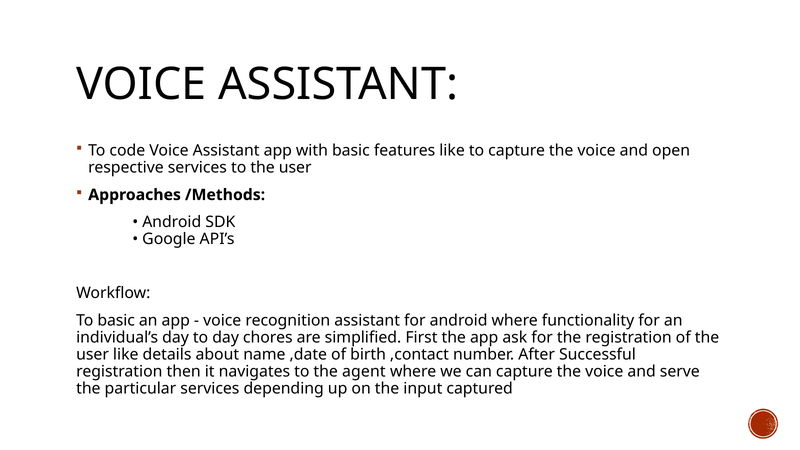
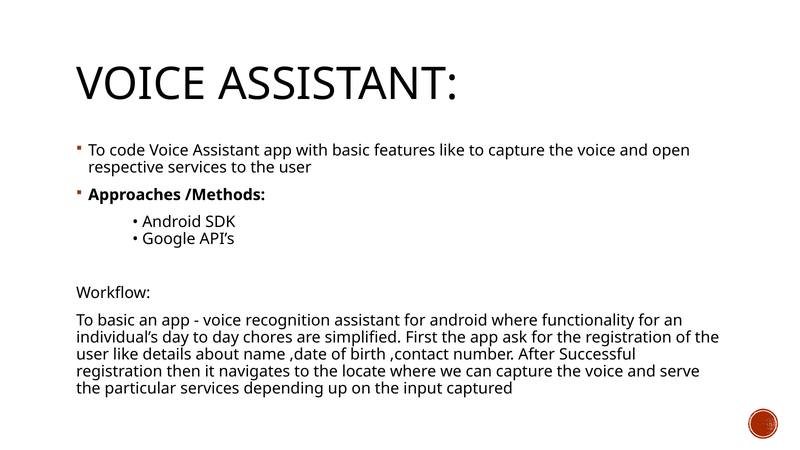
agent: agent -> locate
